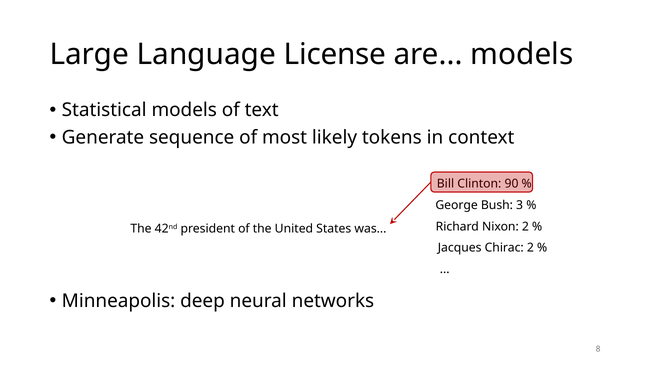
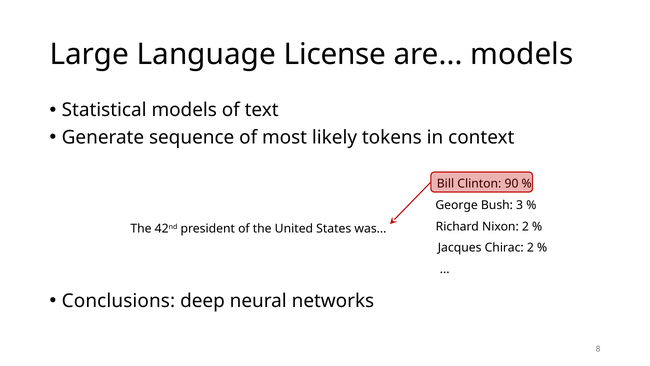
Minneapolis: Minneapolis -> Conclusions
